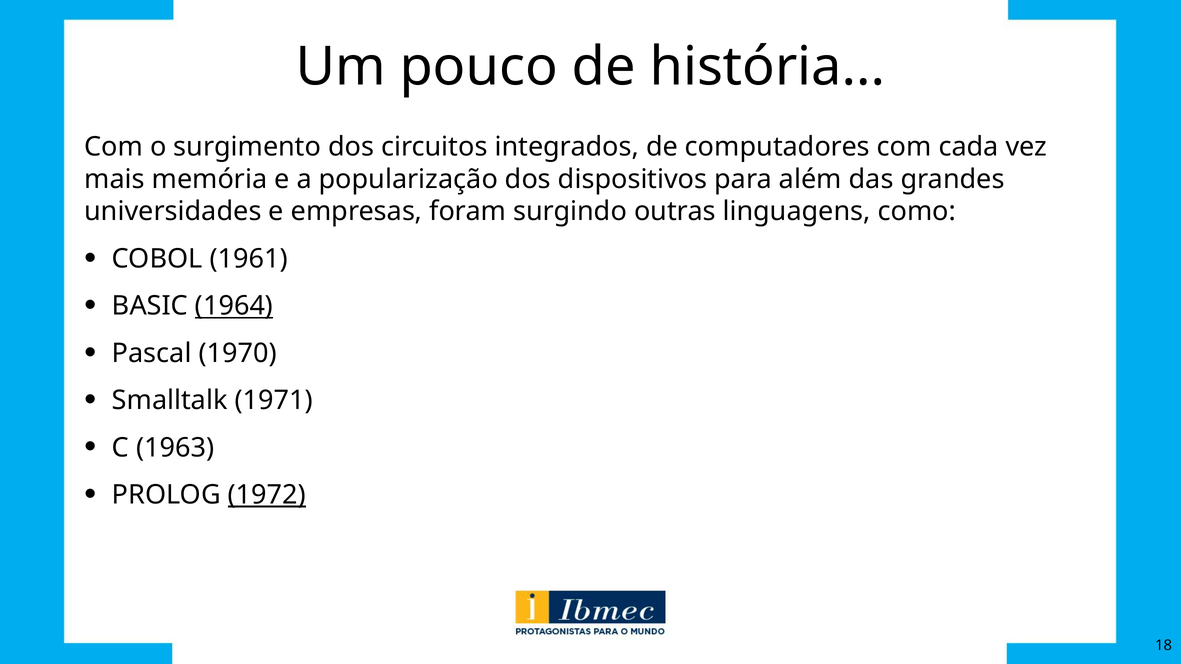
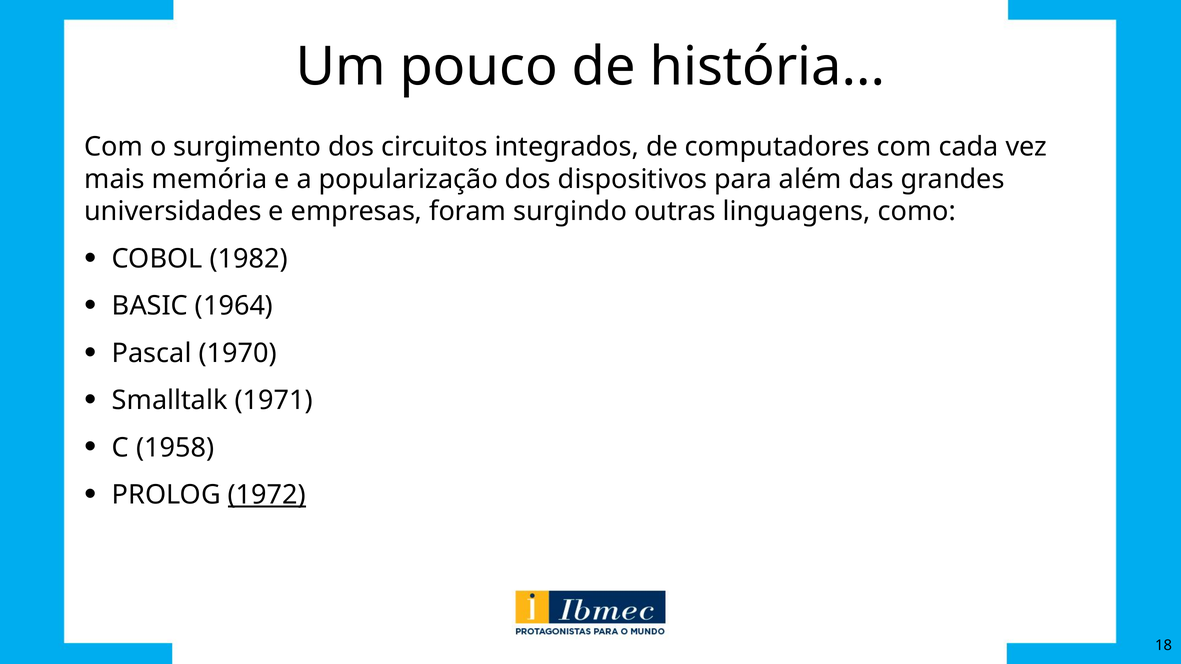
1961: 1961 -> 1982
1964 underline: present -> none
1963: 1963 -> 1958
